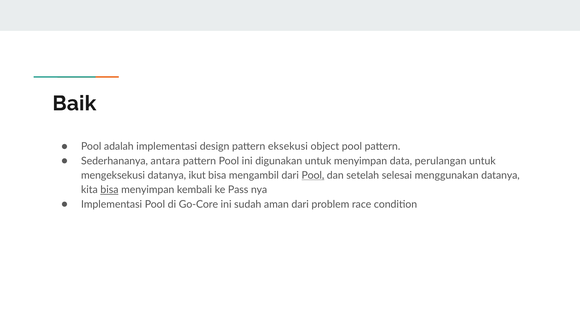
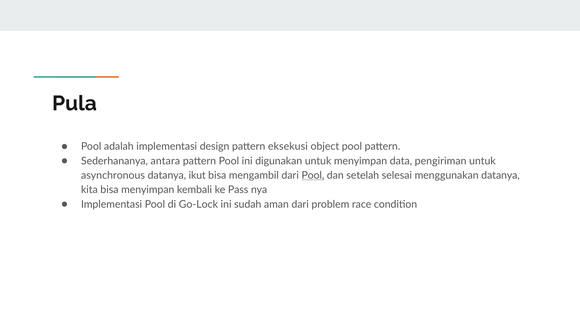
Baik: Baik -> Pula
perulangan: perulangan -> pengiriman
mengeksekusi: mengeksekusi -> asynchronous
bisa at (109, 190) underline: present -> none
Go-Core: Go-Core -> Go-Lock
